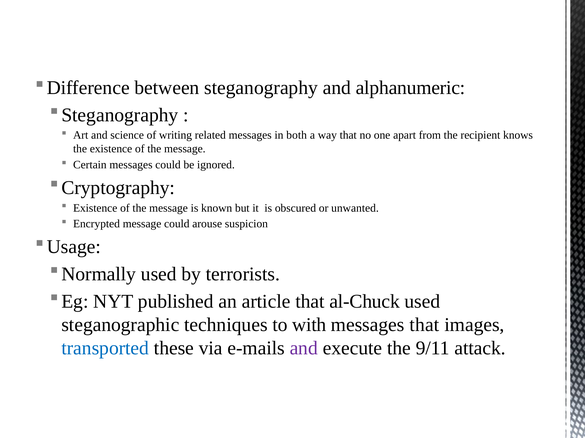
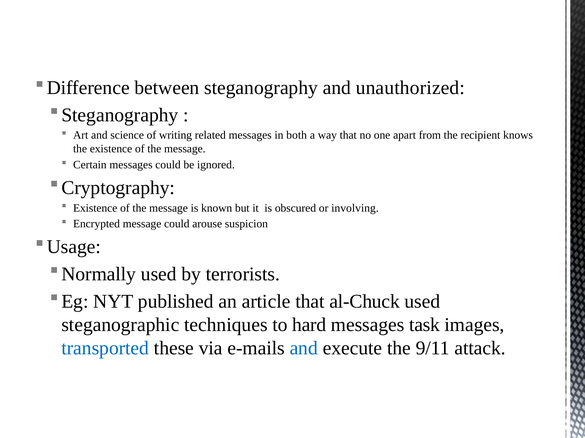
alphanumeric: alphanumeric -> unauthorized
unwanted: unwanted -> involving
with: with -> hard
messages that: that -> task
and at (304, 349) colour: purple -> blue
